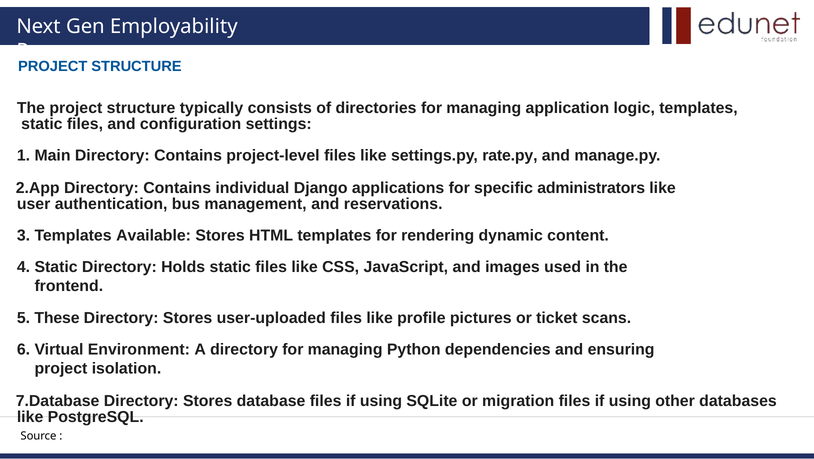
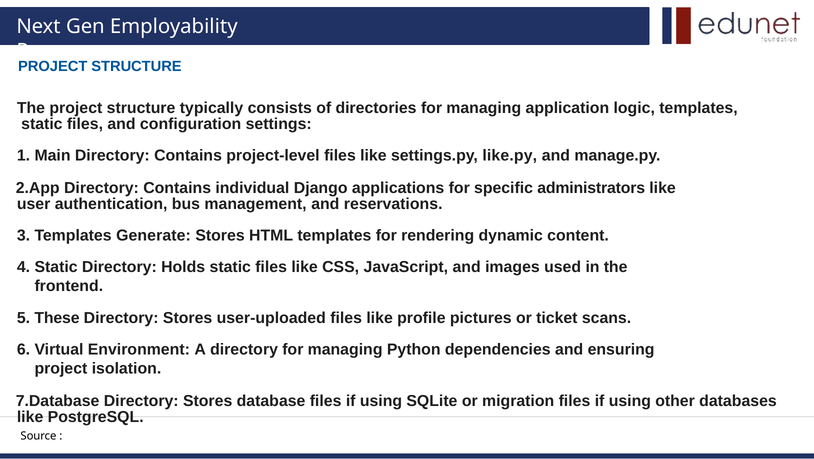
rate.py: rate.py -> like.py
Available: Available -> Generate
